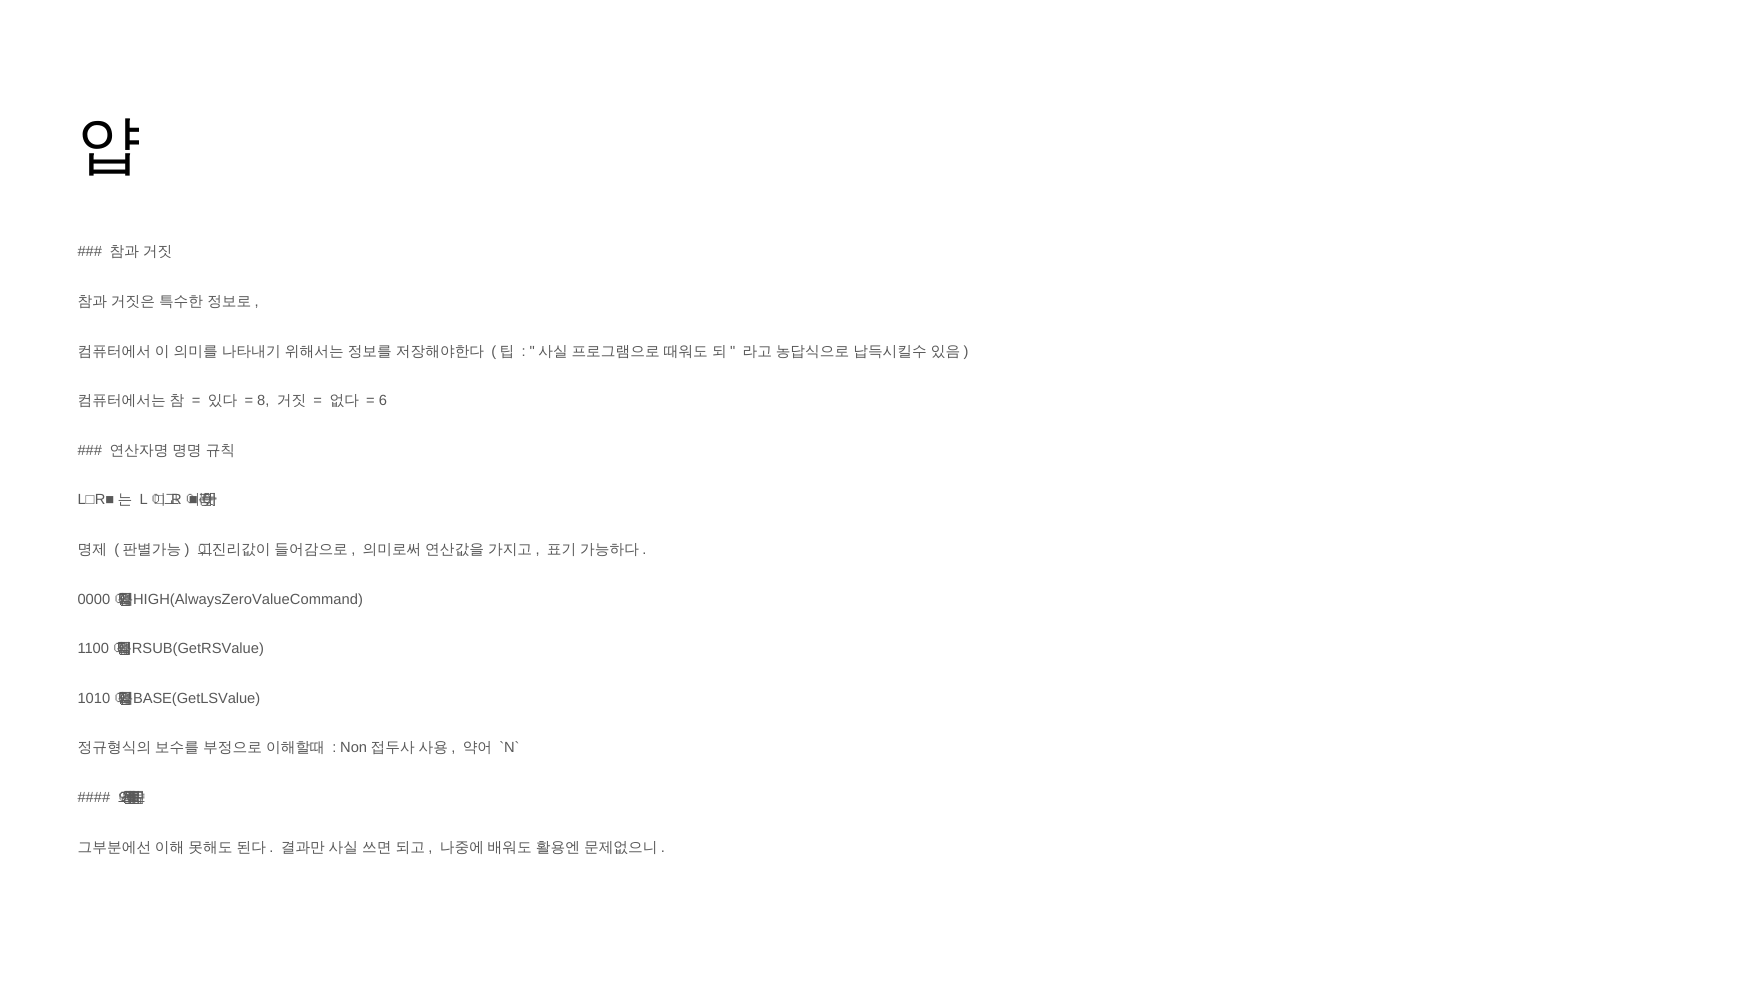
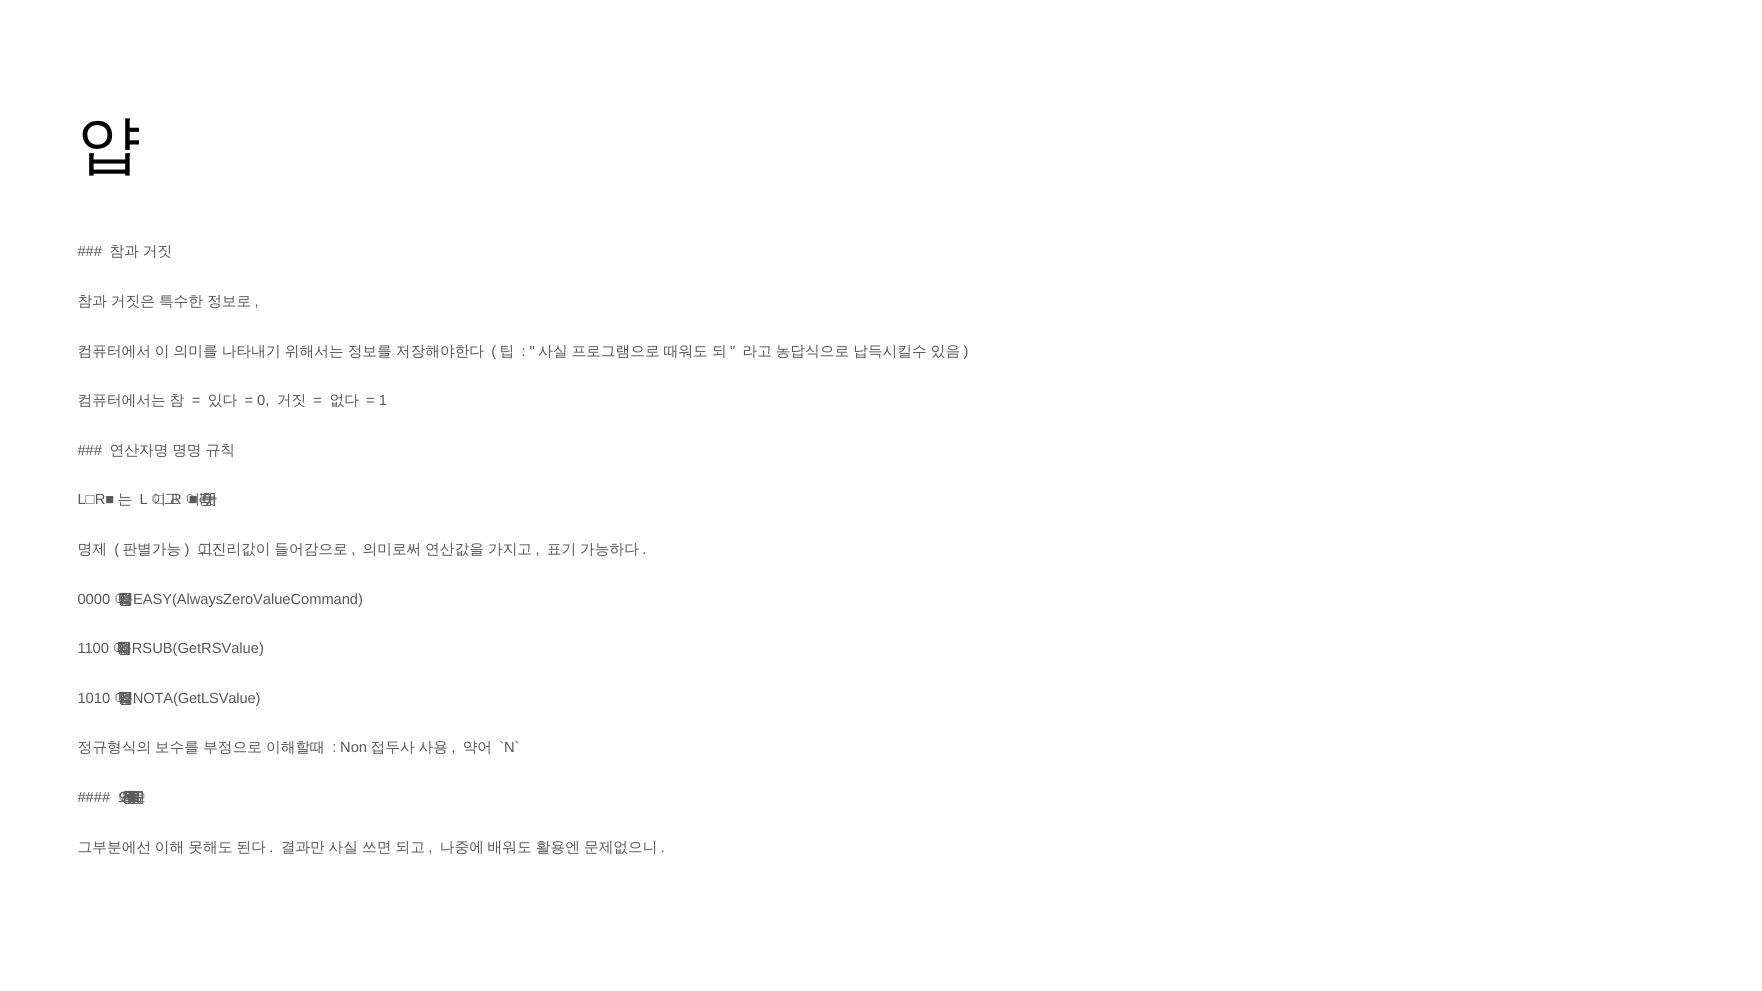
8: 8 -> 0
6: 6 -> 1
HIGH(AlwaysZeroValueCommand: HIGH(AlwaysZeroValueCommand -> EASY(AlwaysZeroValueCommand
BASE(GetLSValue: BASE(GetLSValue -> NOTA(GetLSValue
